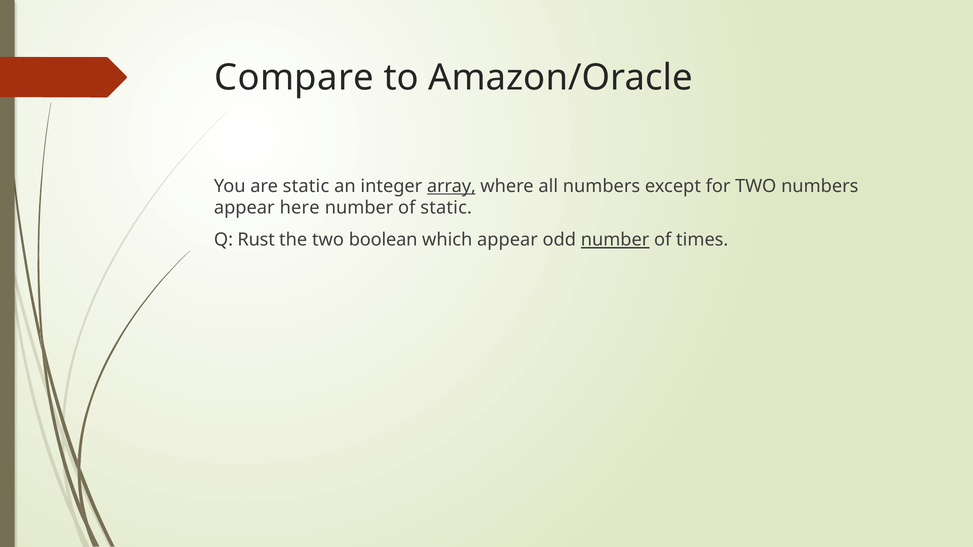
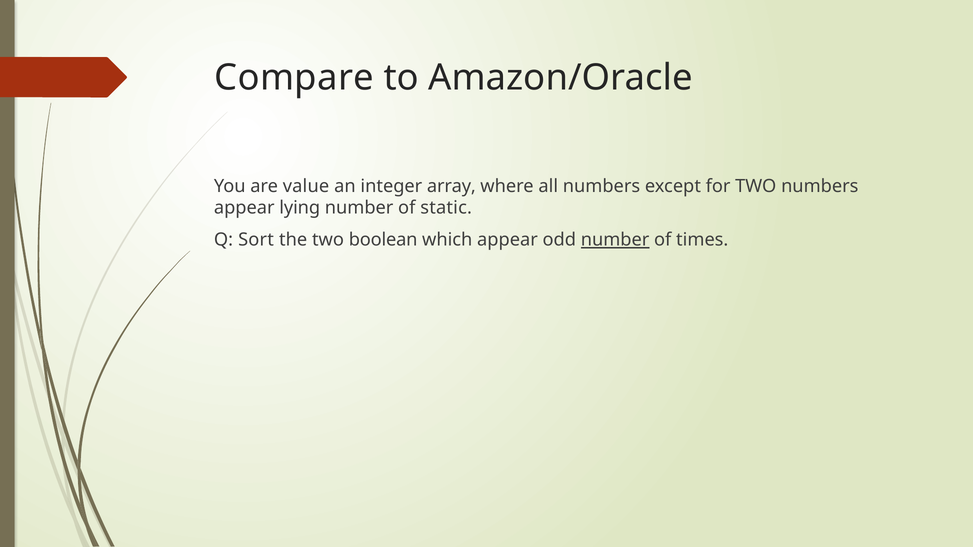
are static: static -> value
array underline: present -> none
here: here -> lying
Rust: Rust -> Sort
